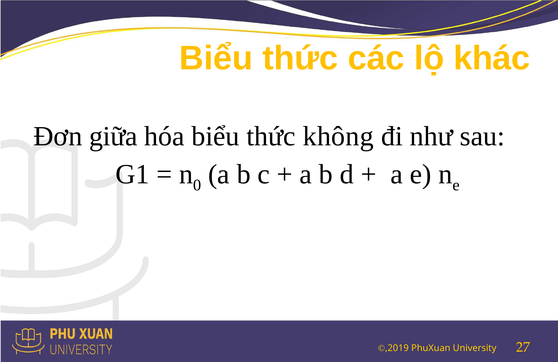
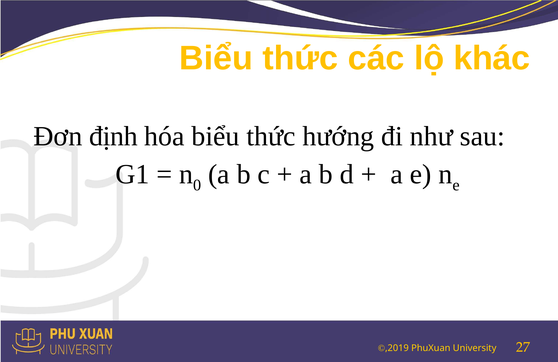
giữa: giữa -> định
không: không -> hướng
